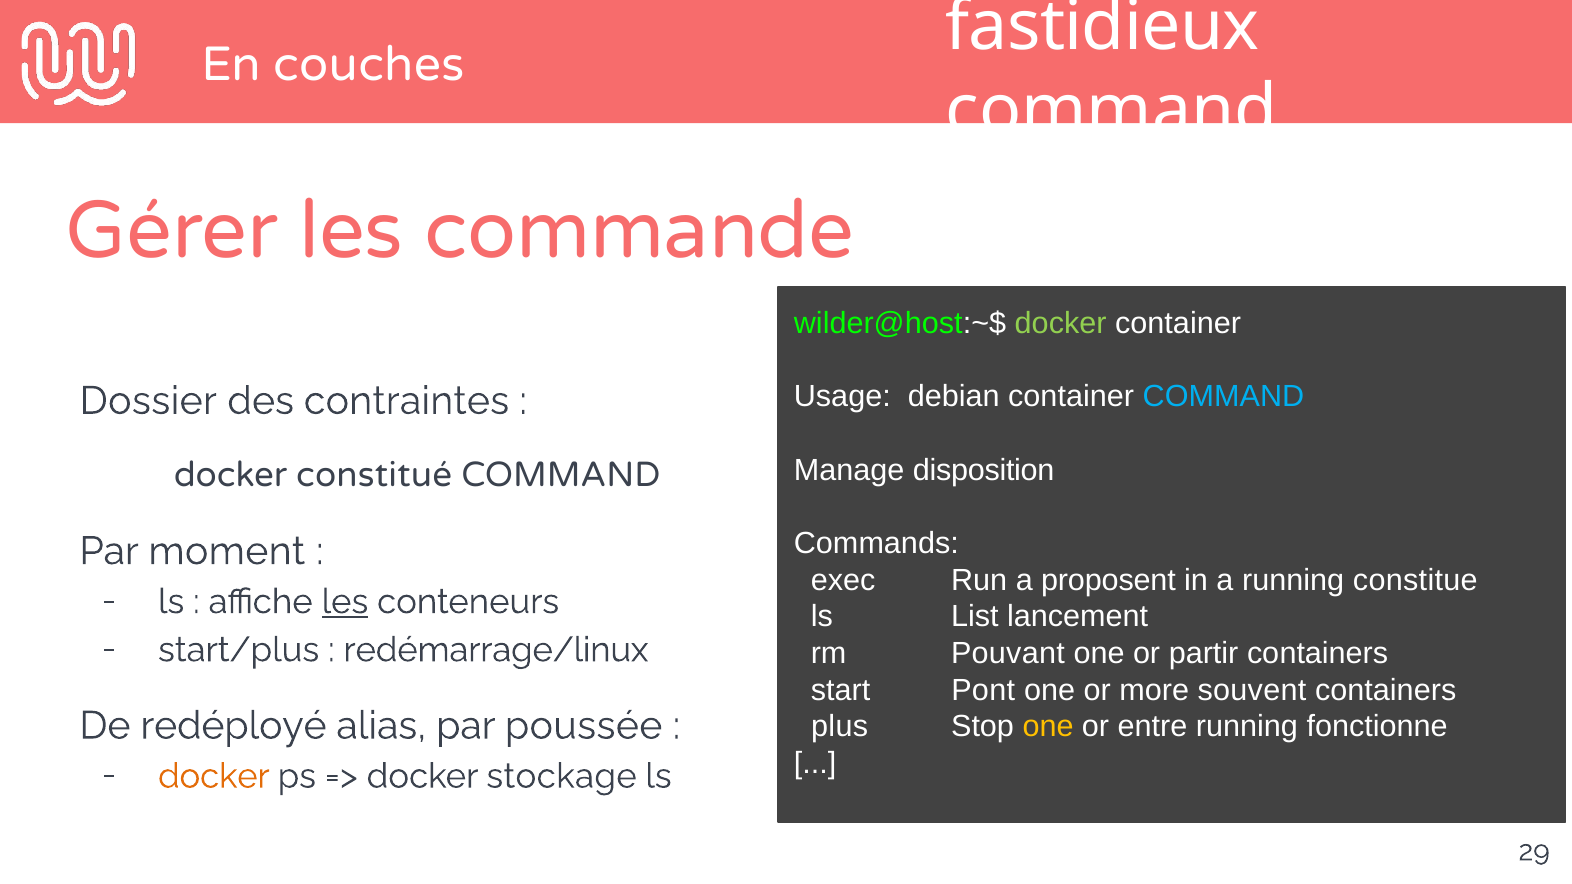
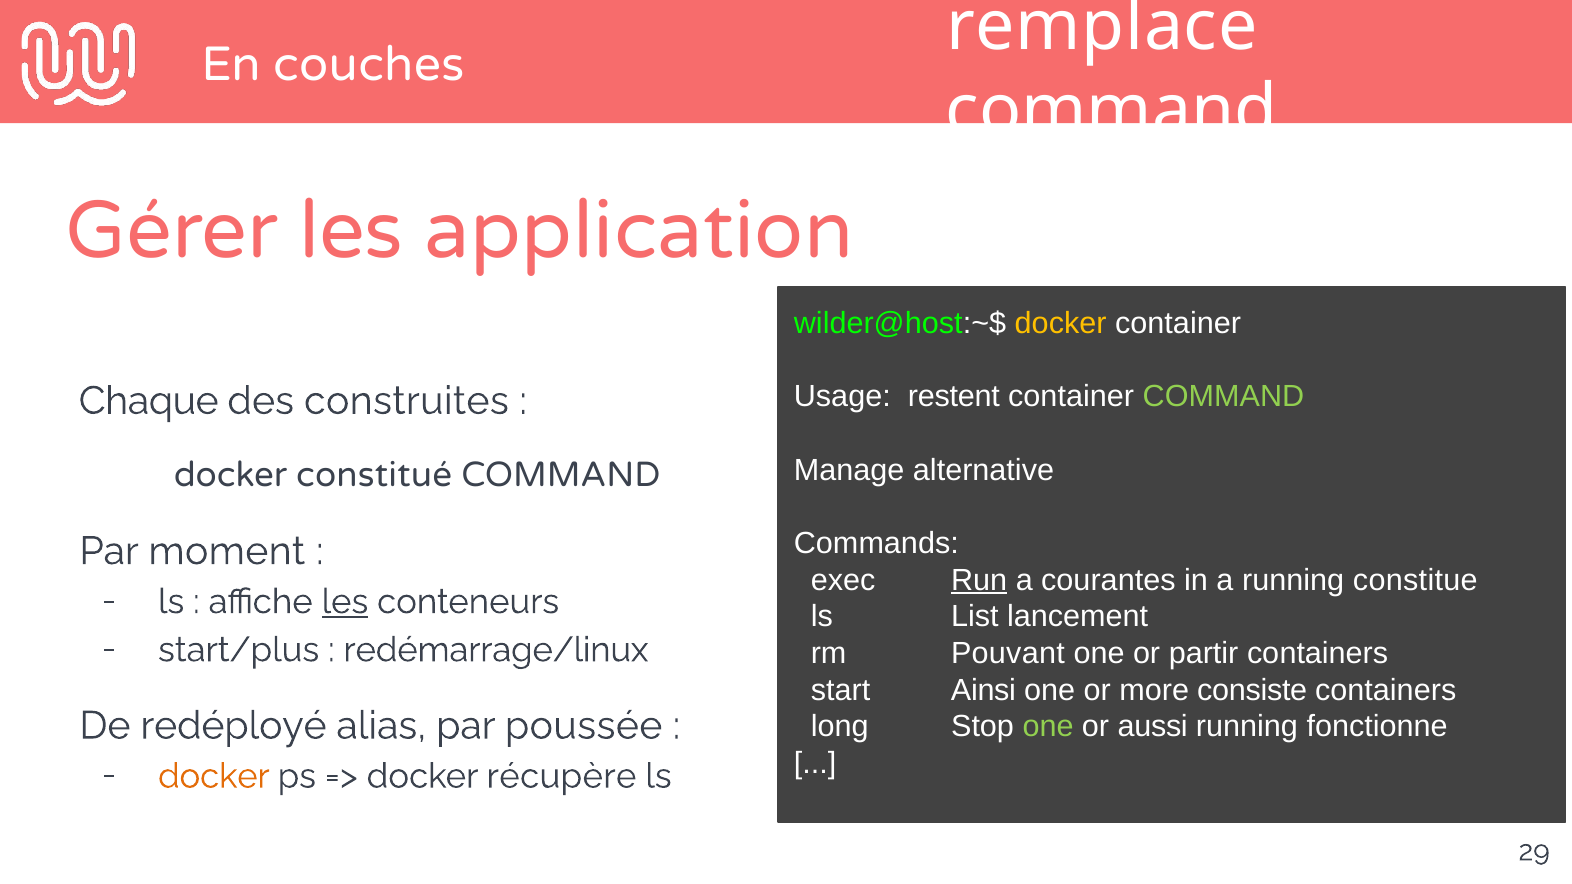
fastidieux: fastidieux -> remplace
commande: commande -> application
docker at (1061, 323) colour: light green -> yellow
debian: debian -> restent
COMMAND at (1223, 397) colour: light blue -> light green
Dossier: Dossier -> Chaque
contraintes: contraintes -> construites
disposition: disposition -> alternative
Run underline: none -> present
proposent: proposent -> courantes
Pont: Pont -> Ainsi
souvent: souvent -> consiste
plus: plus -> long
one at (1048, 727) colour: yellow -> light green
entre: entre -> aussi
stockage: stockage -> récupère
